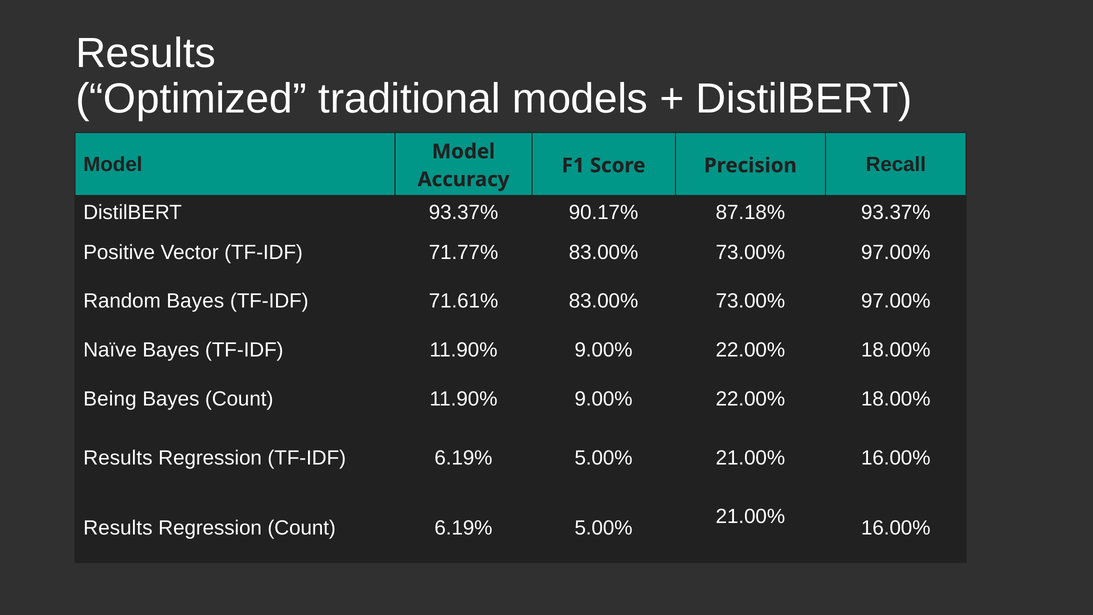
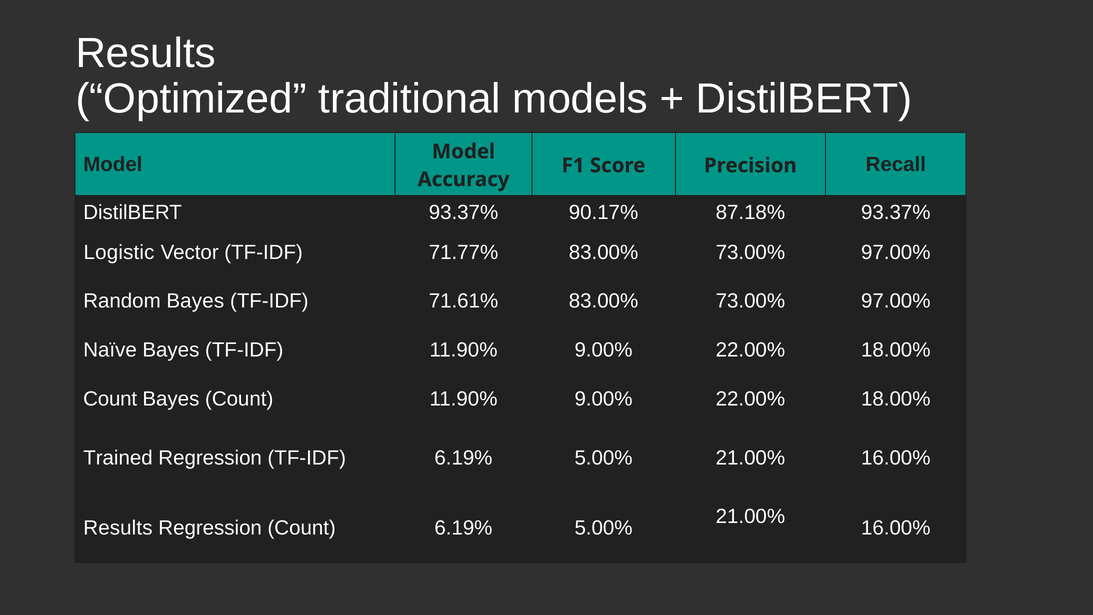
Positive: Positive -> Logistic
Being at (110, 399): Being -> Count
Results at (118, 458): Results -> Trained
